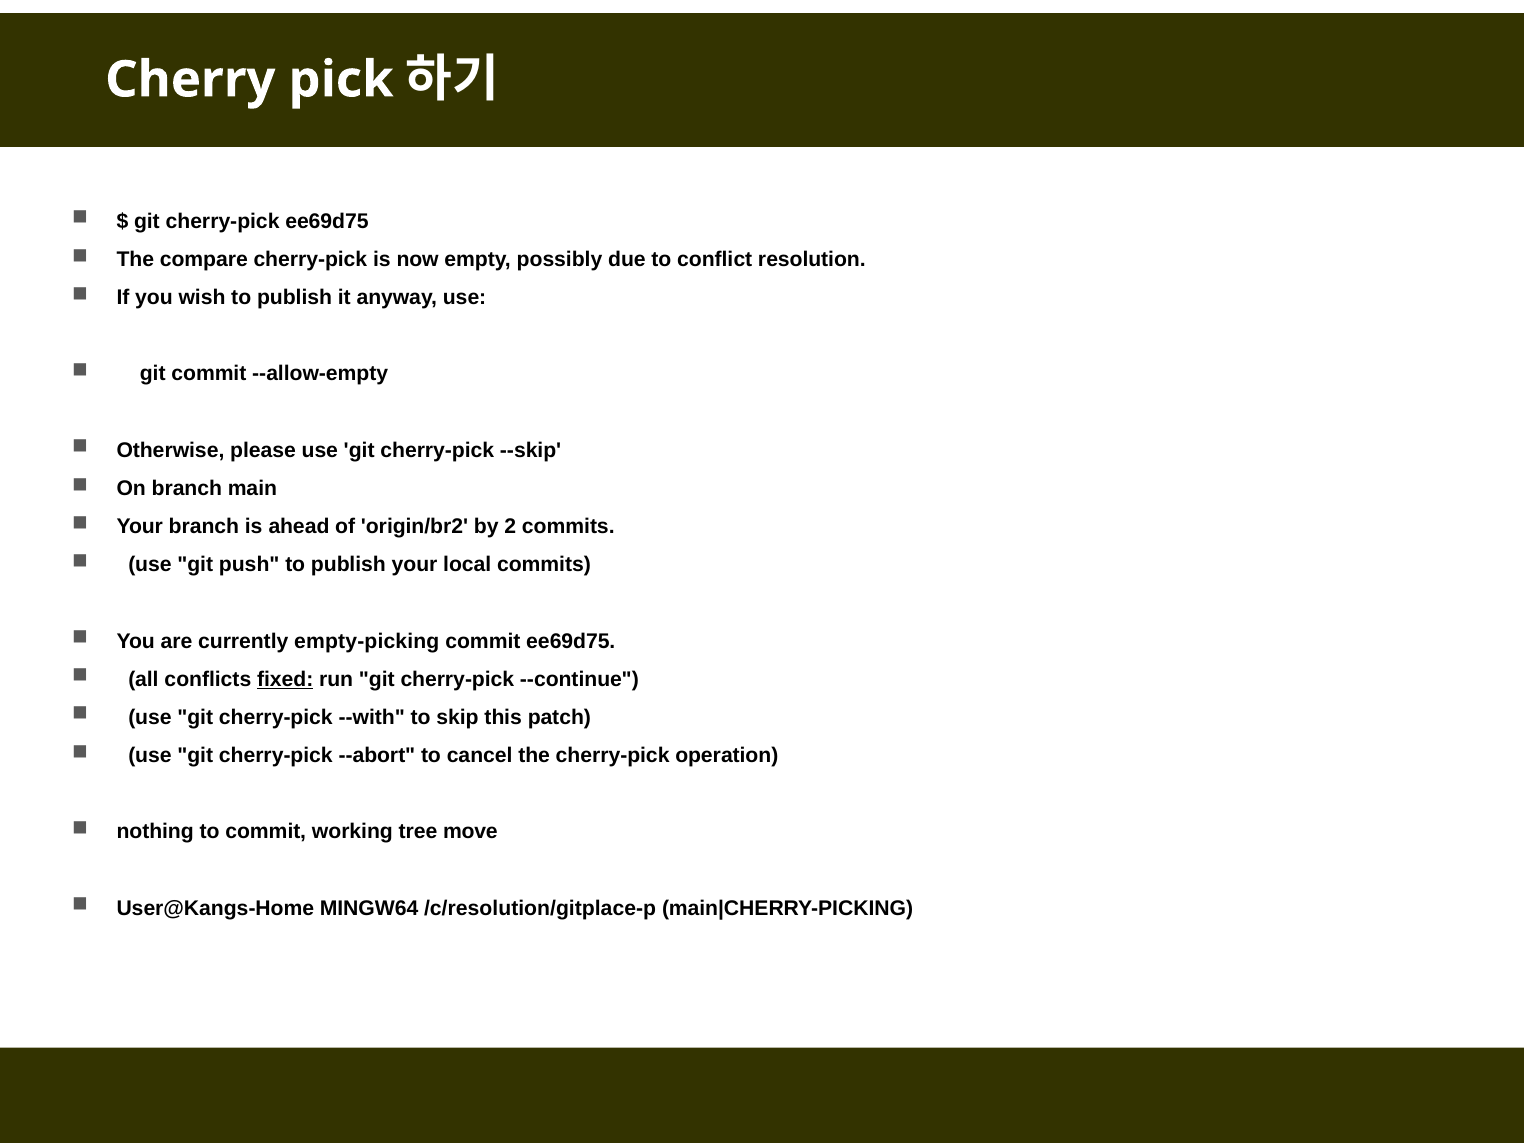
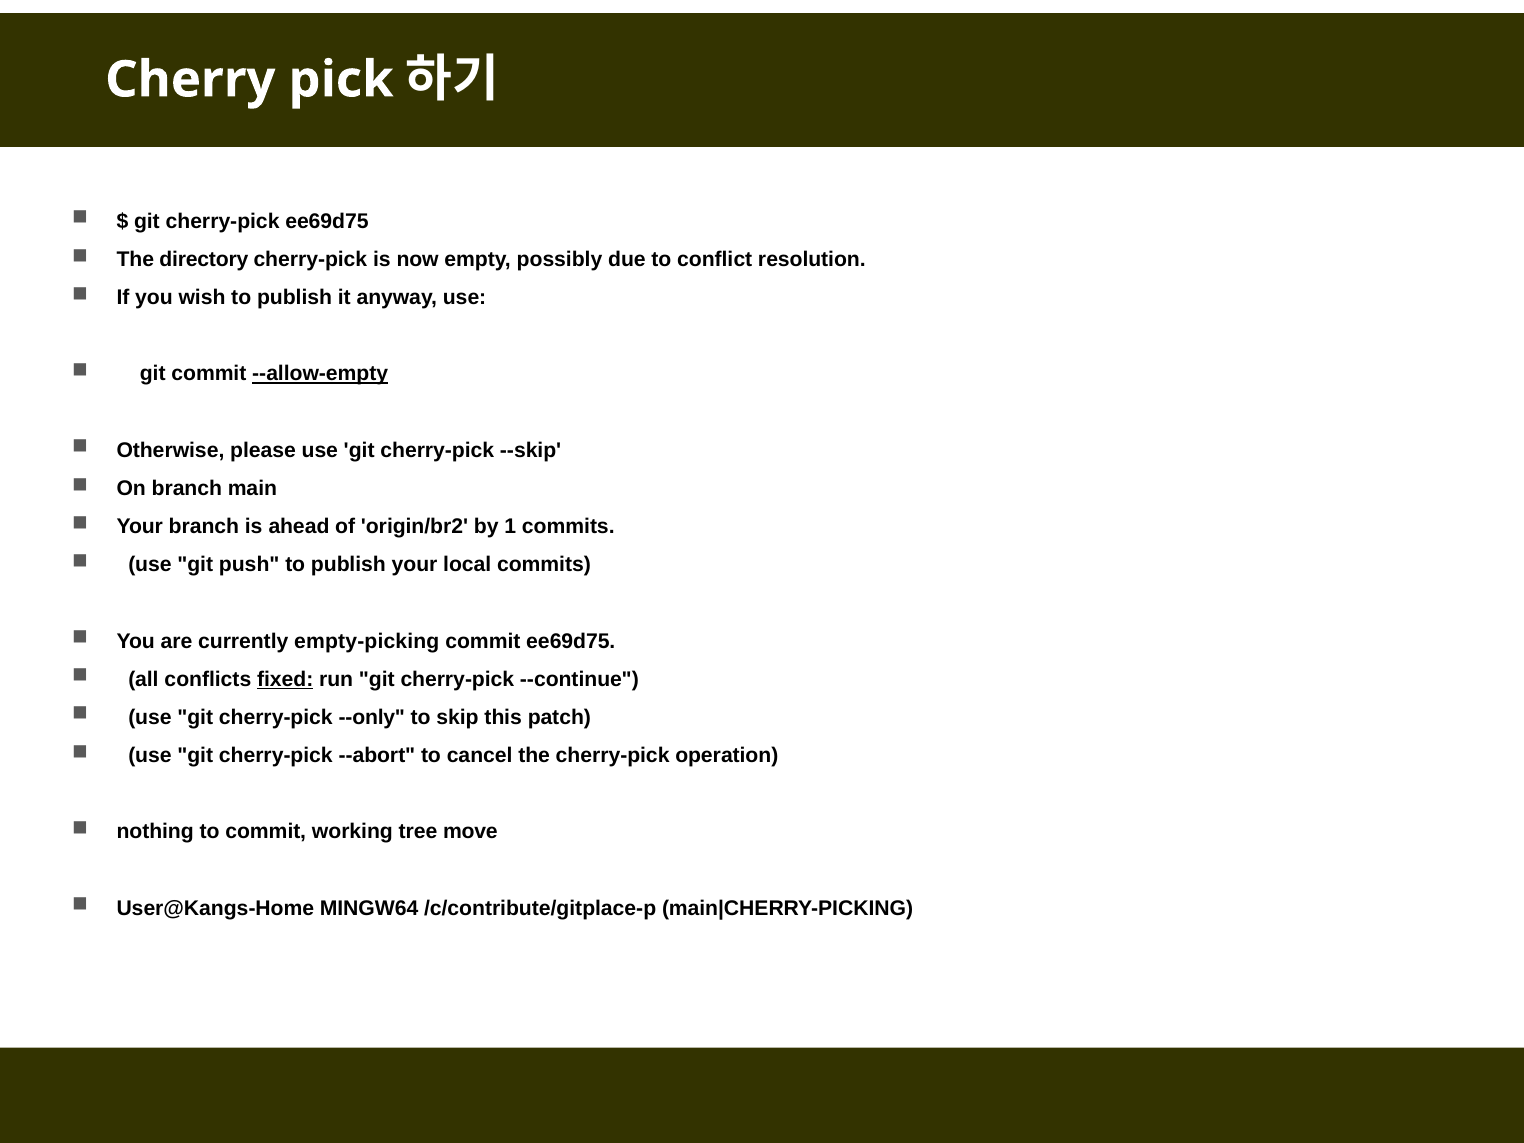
compare: compare -> directory
--allow-empty underline: none -> present
2: 2 -> 1
--with: --with -> --only
/c/resolution/gitplace-p: /c/resolution/gitplace-p -> /c/contribute/gitplace-p
